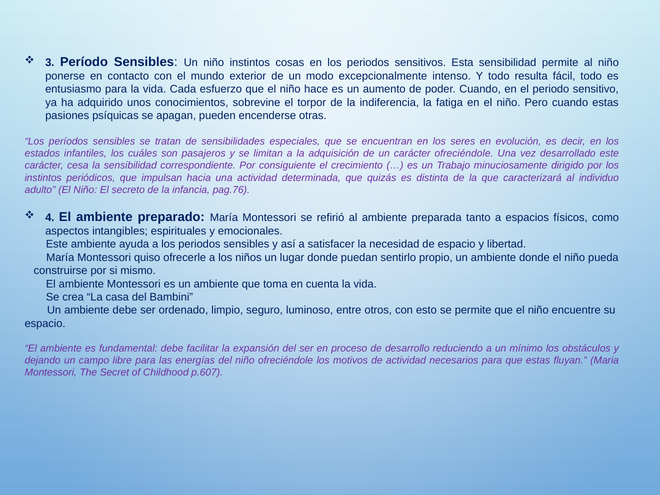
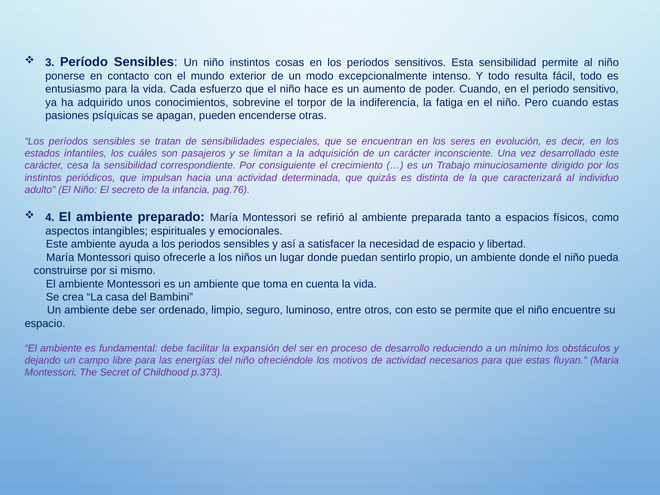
carácter ofreciéndole: ofreciéndole -> inconsciente
p.607: p.607 -> p.373
